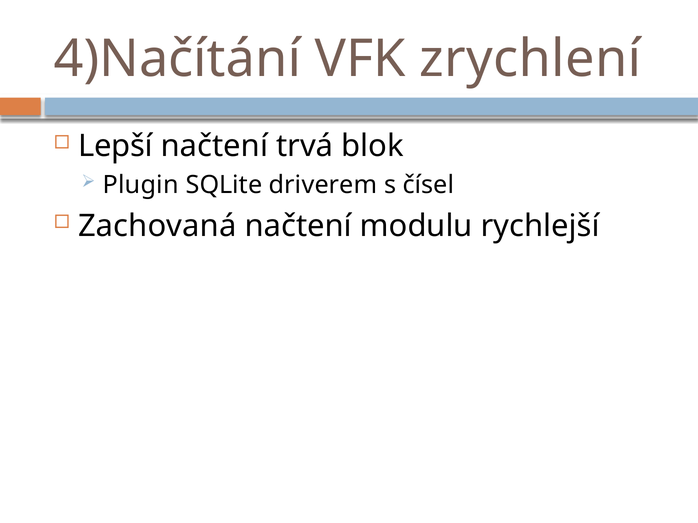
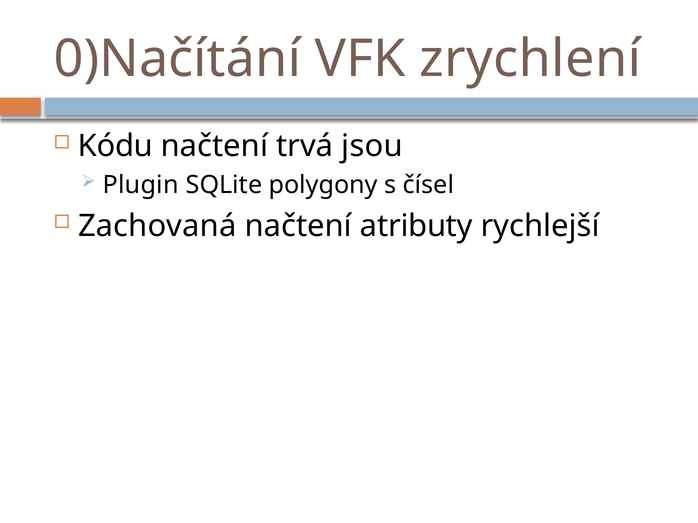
4)Načítání: 4)Načítání -> 0)Načítání
Lepší: Lepší -> Kódu
blok: blok -> jsou
driverem: driverem -> polygony
modulu: modulu -> atributy
